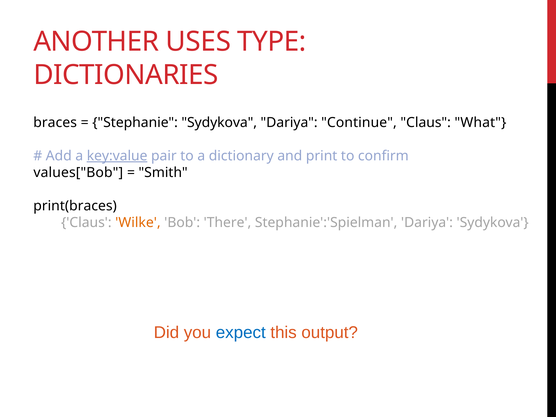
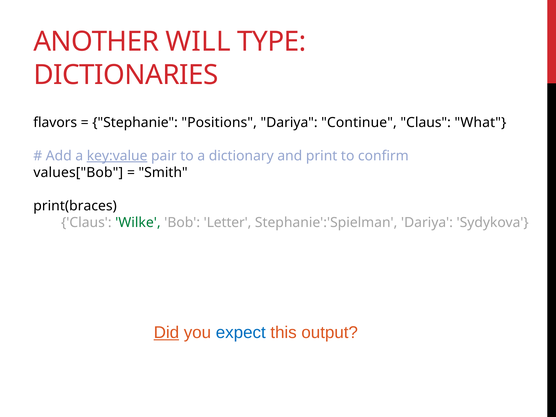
USES: USES -> WILL
braces: braces -> flavors
Stephanie Sydykova: Sydykova -> Positions
Wilke colour: orange -> green
There: There -> Letter
Did underline: none -> present
